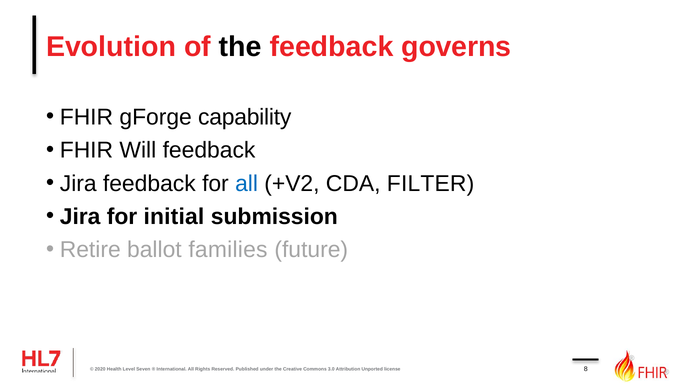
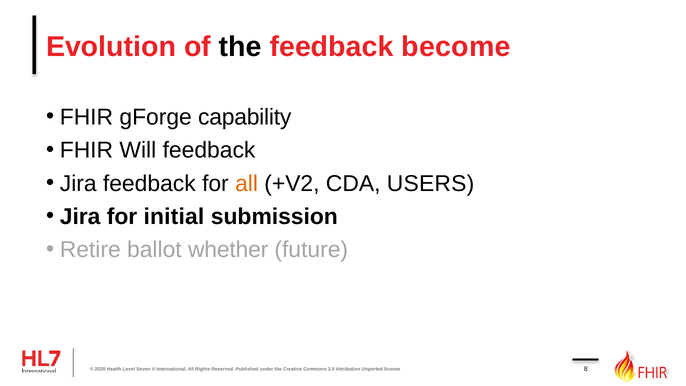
governs: governs -> become
all at (247, 183) colour: blue -> orange
FILTER: FILTER -> USERS
families: families -> whether
